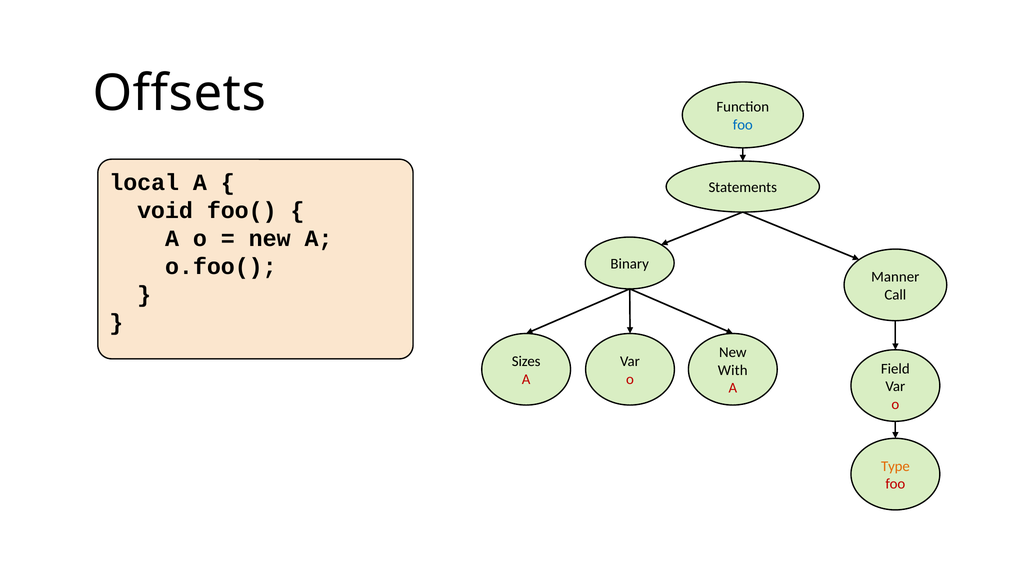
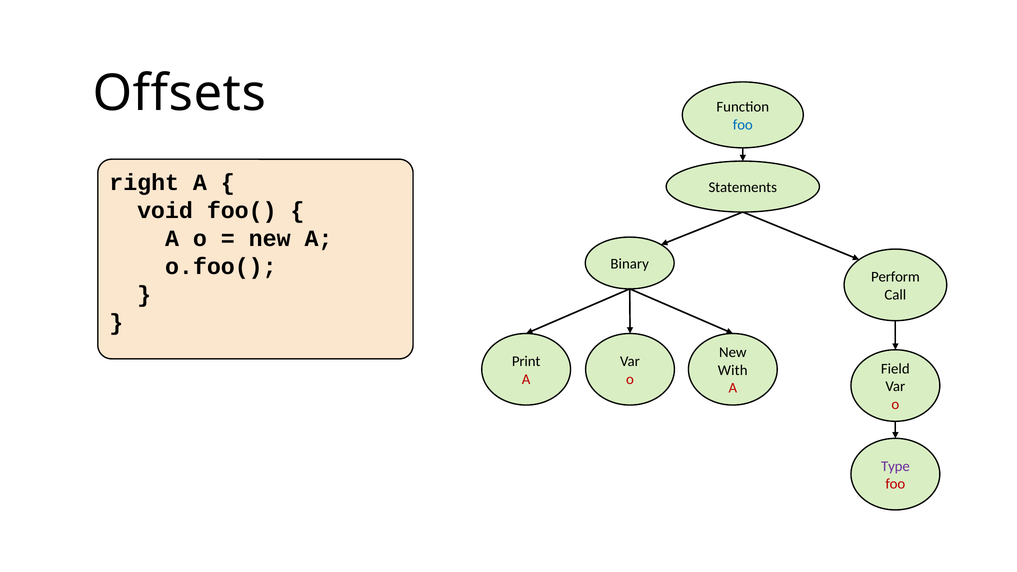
local: local -> right
Manner: Manner -> Perform
Sizes: Sizes -> Print
Type colour: orange -> purple
